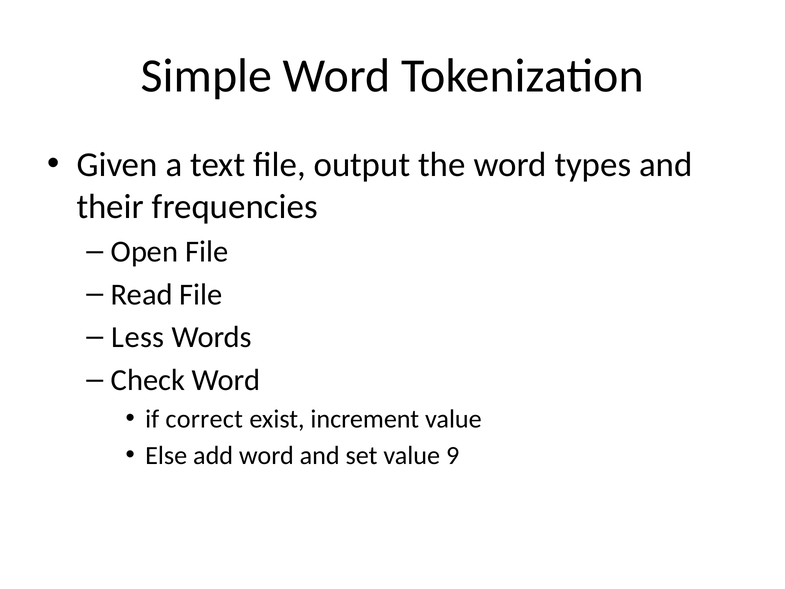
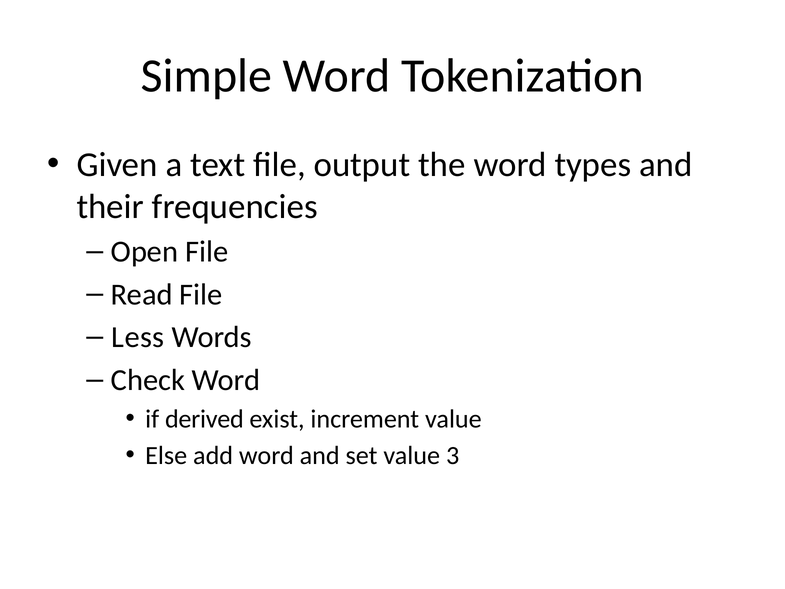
correct: correct -> derived
9: 9 -> 3
